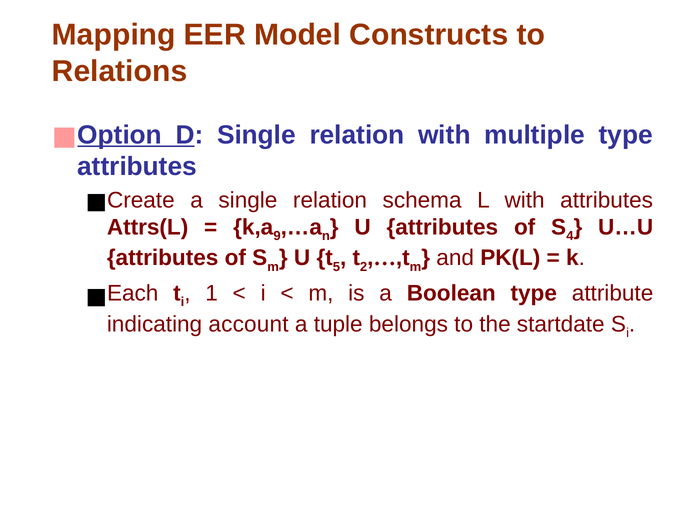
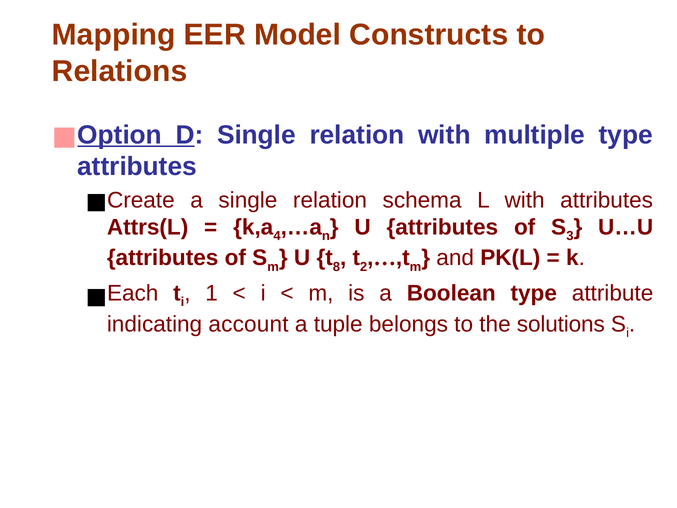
9: 9 -> 4
4: 4 -> 3
5: 5 -> 8
startdate: startdate -> solutions
